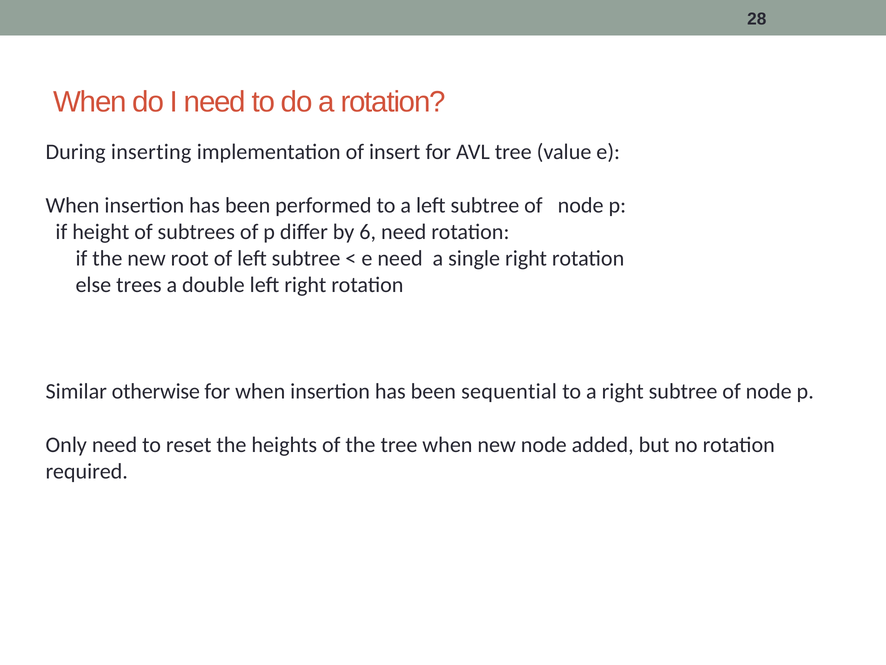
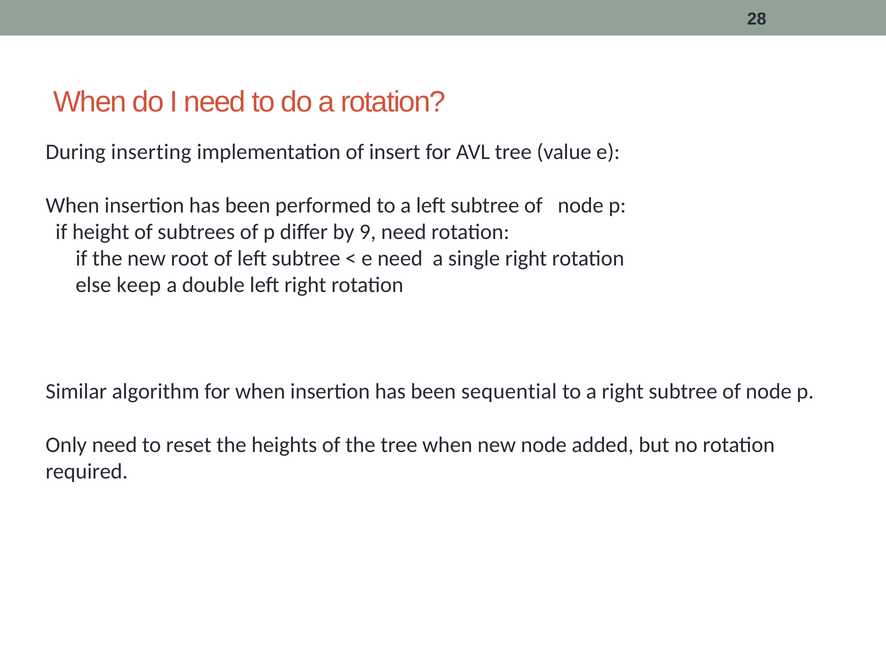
6: 6 -> 9
trees: trees -> keep
otherwise: otherwise -> algorithm
